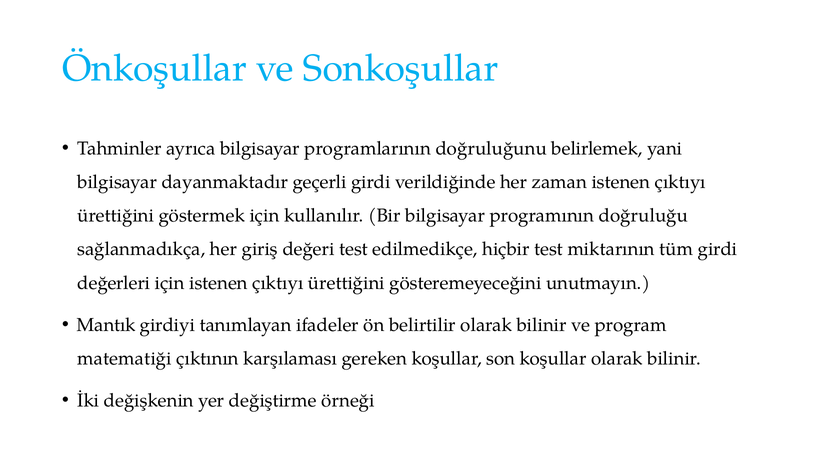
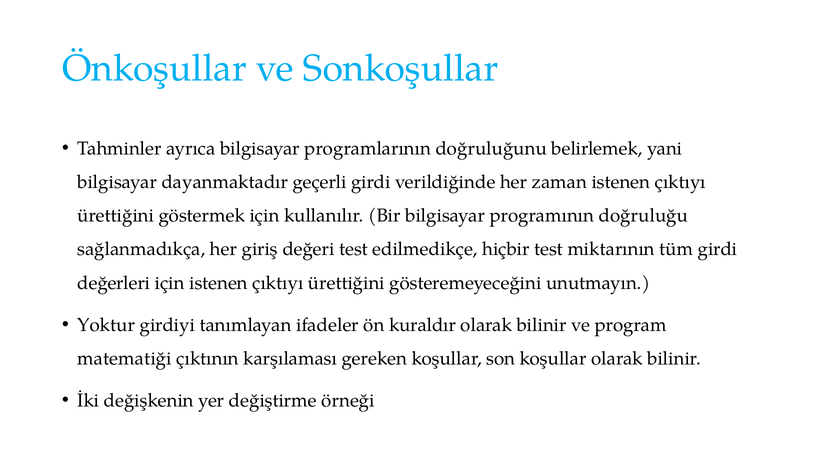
Mantık: Mantık -> Yoktur
belirtilir: belirtilir -> kuraldır
